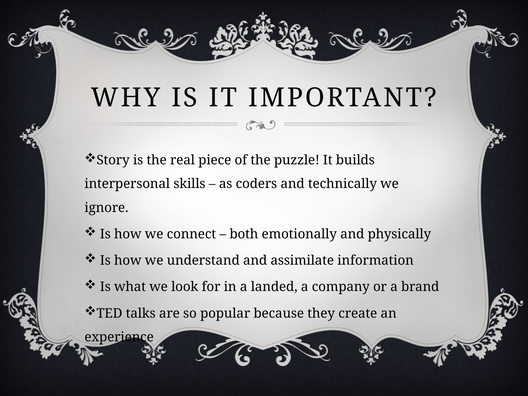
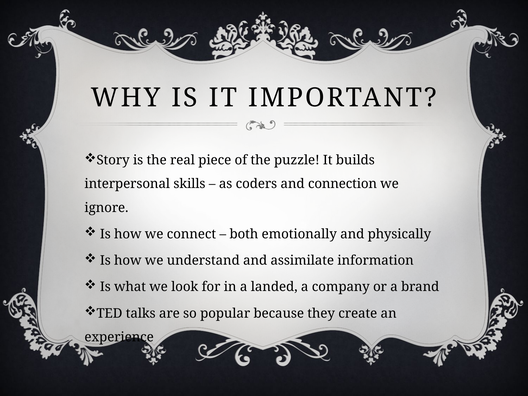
technically: technically -> connection
